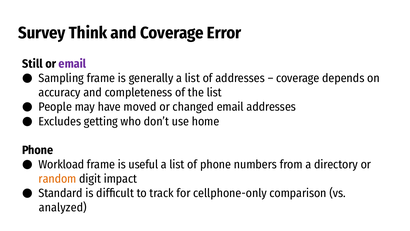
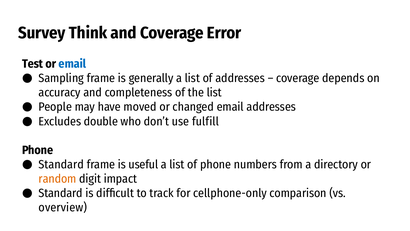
Still: Still -> Test
email at (72, 64) colour: purple -> blue
getting: getting -> double
home: home -> fulfill
Workload at (61, 164): Workload -> Standard
analyzed: analyzed -> overview
